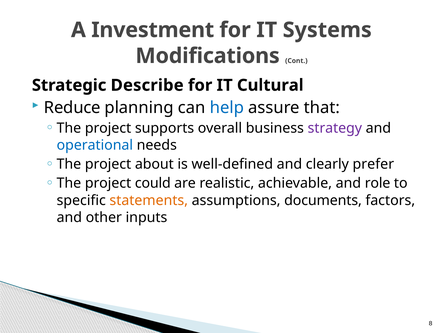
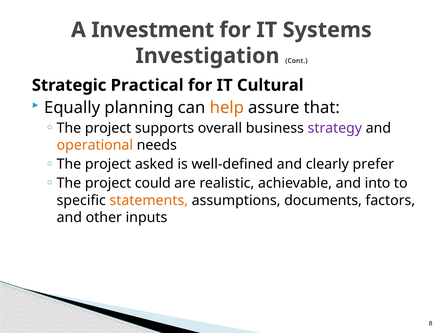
Modifications: Modifications -> Investigation
Describe: Describe -> Practical
Reduce: Reduce -> Equally
help colour: blue -> orange
operational colour: blue -> orange
about: about -> asked
role: role -> into
